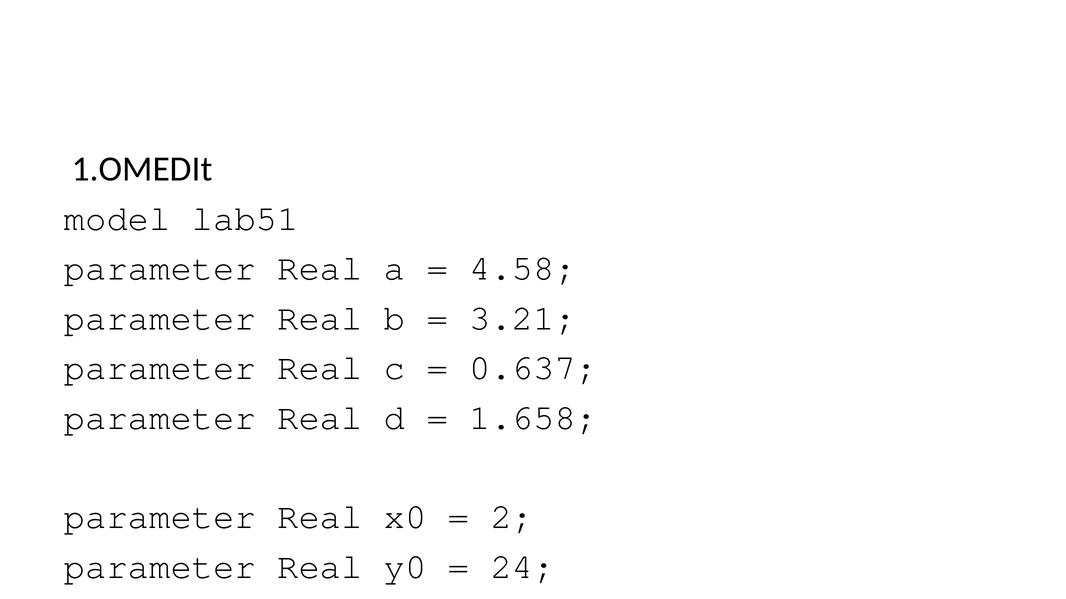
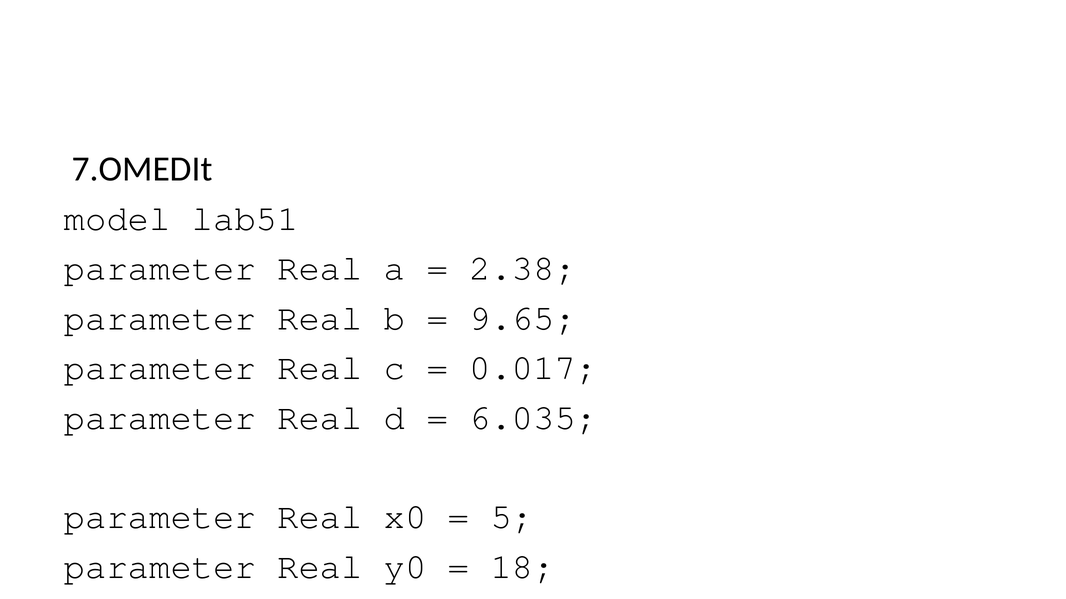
1.OMEDIt: 1.OMEDIt -> 7.OMEDIt
4.58: 4.58 -> 2.38
3.21: 3.21 -> 9.65
0.637: 0.637 -> 0.017
1.658: 1.658 -> 6.035
2 at (512, 517): 2 -> 5
24: 24 -> 18
